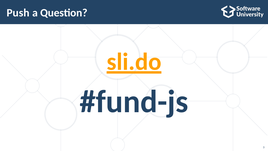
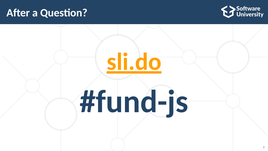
Push: Push -> After
